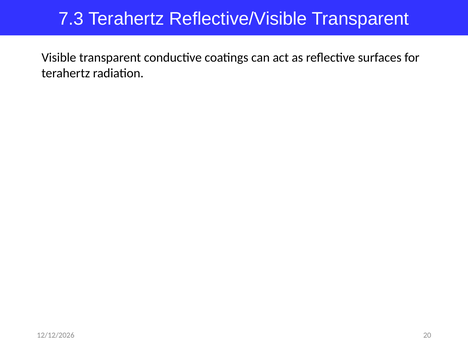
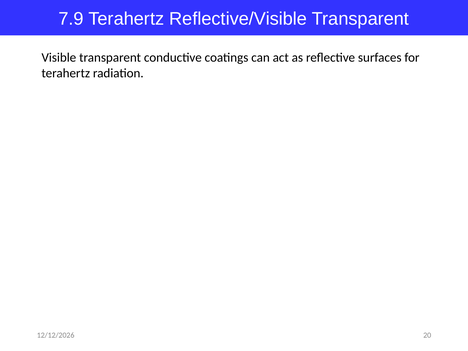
7.3: 7.3 -> 7.9
